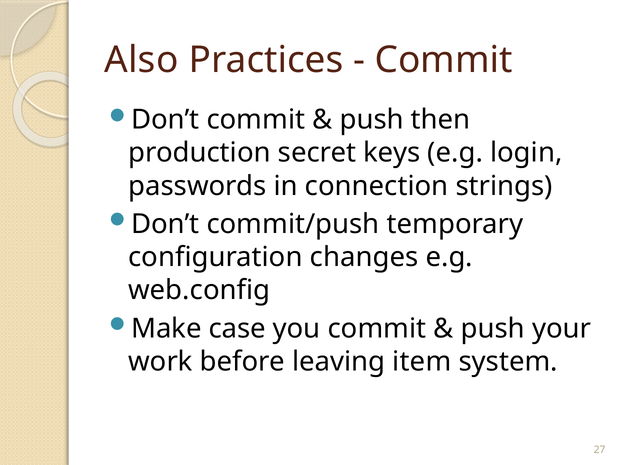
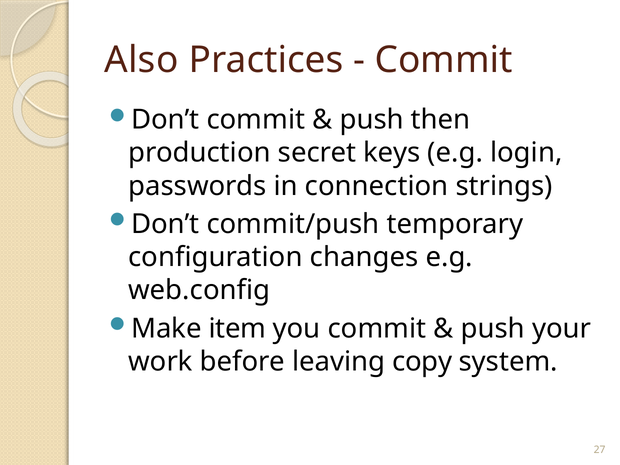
case: case -> item
item: item -> copy
